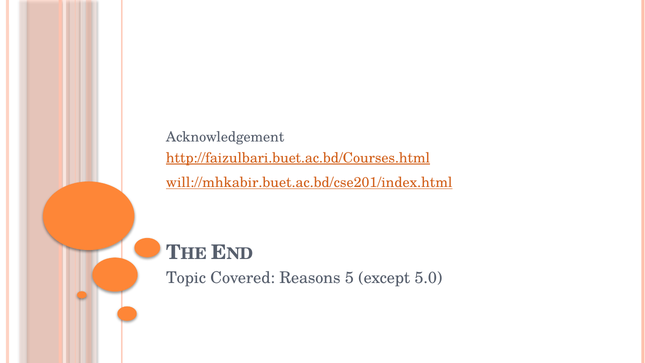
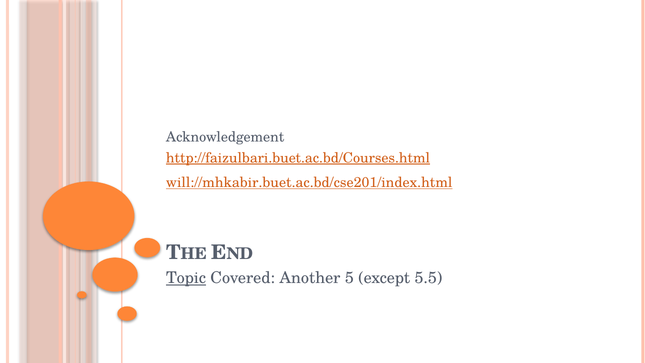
Topic underline: none -> present
Reasons: Reasons -> Another
5.0: 5.0 -> 5.5
